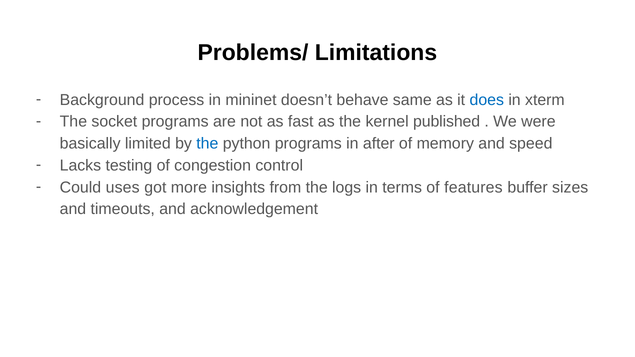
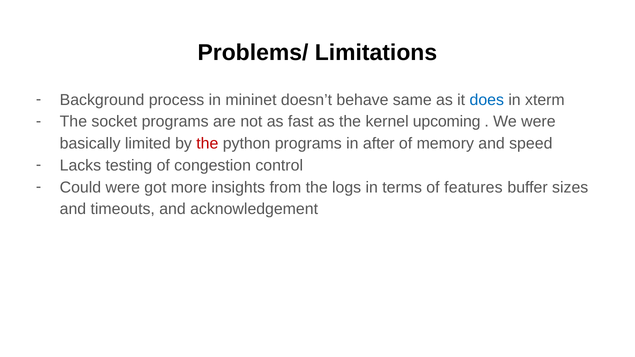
published: published -> upcoming
the at (207, 144) colour: blue -> red
Could uses: uses -> were
